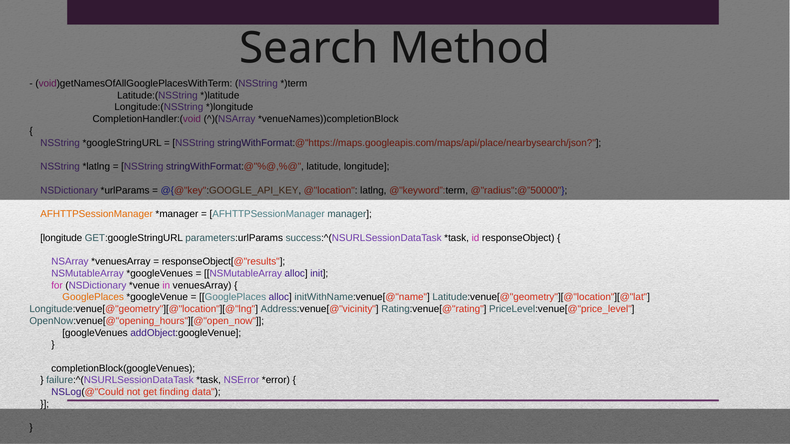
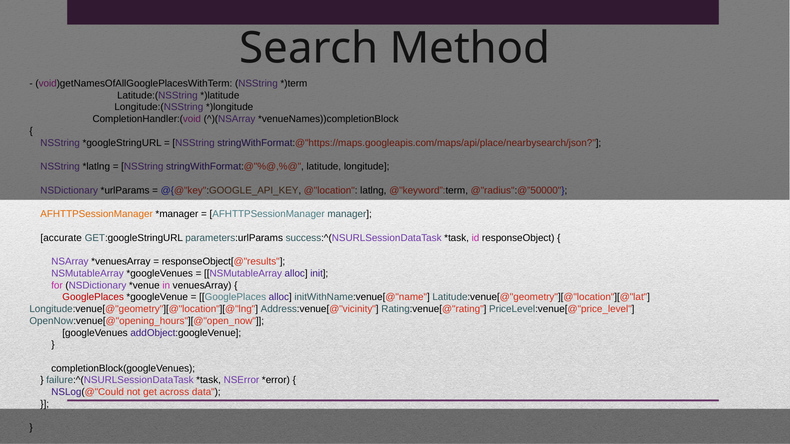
longitude at (61, 238): longitude -> accurate
GooglePlaces at (93, 297) colour: orange -> red
finding: finding -> across
